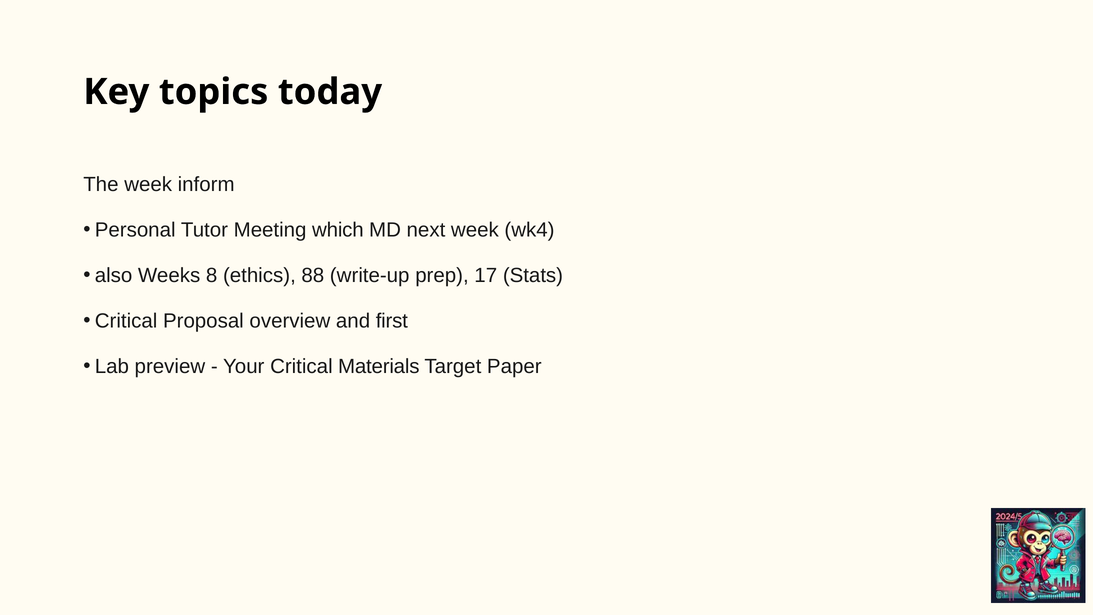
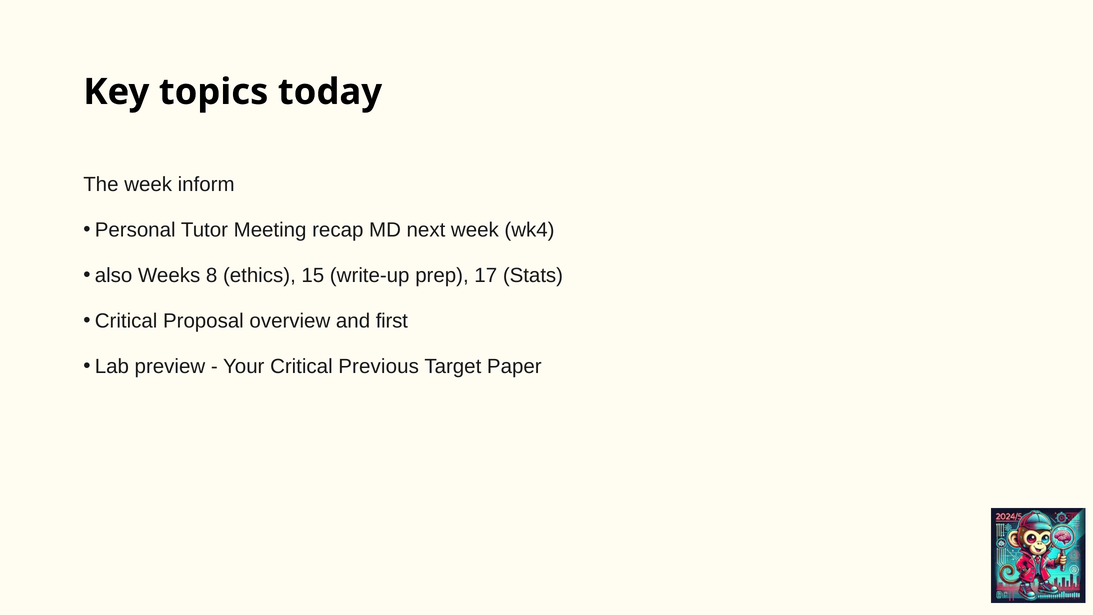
which: which -> recap
88: 88 -> 15
Materials: Materials -> Previous
